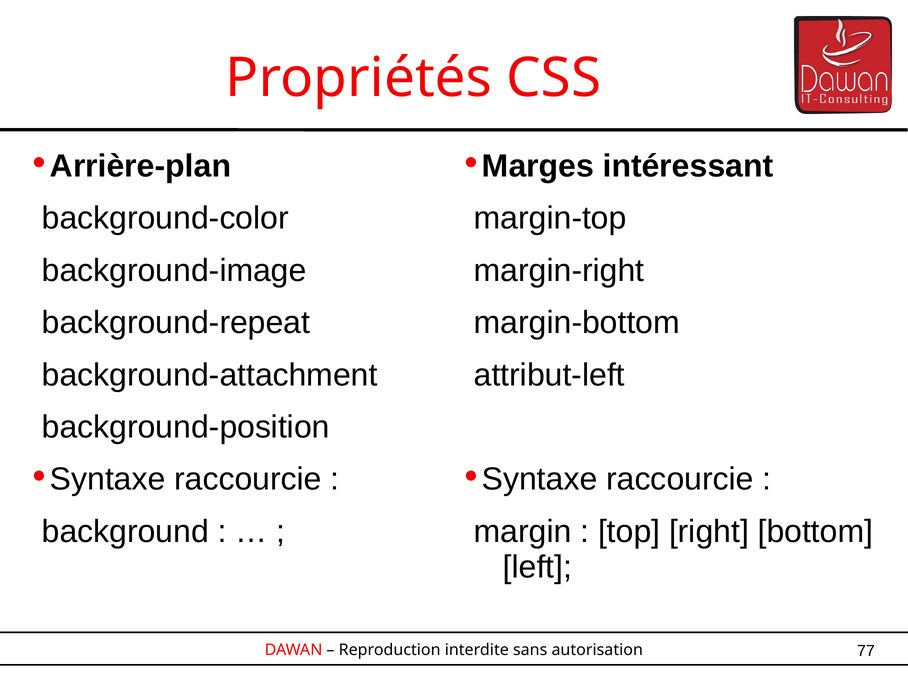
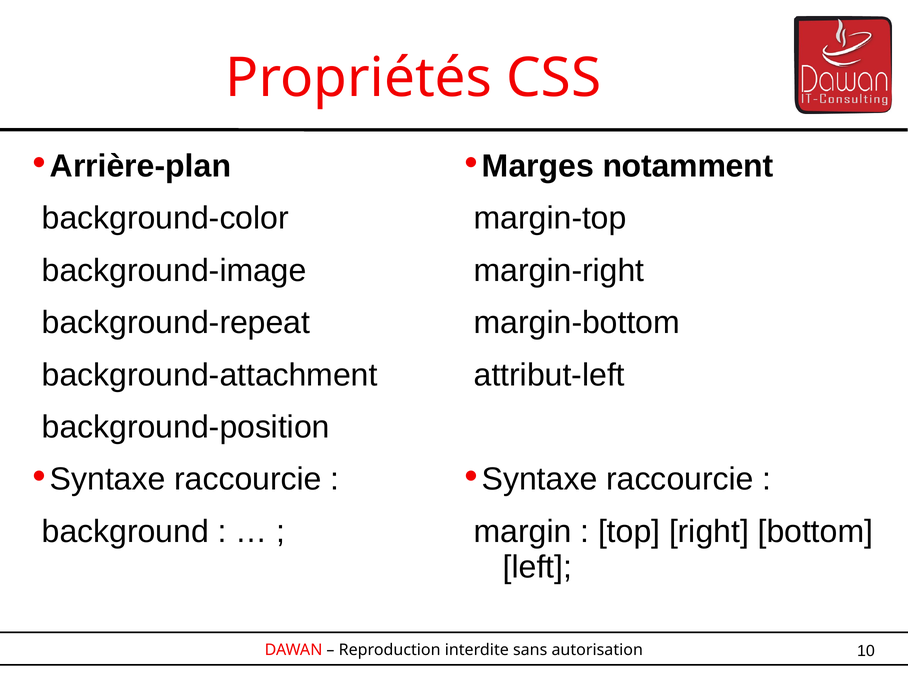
intéressant: intéressant -> notamment
77: 77 -> 10
